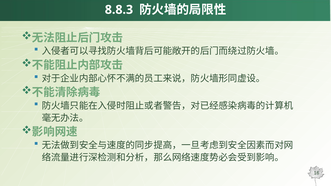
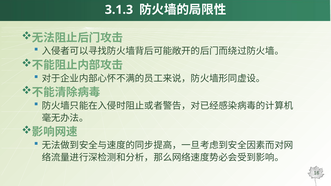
8.8.3: 8.8.3 -> 3.1.3
